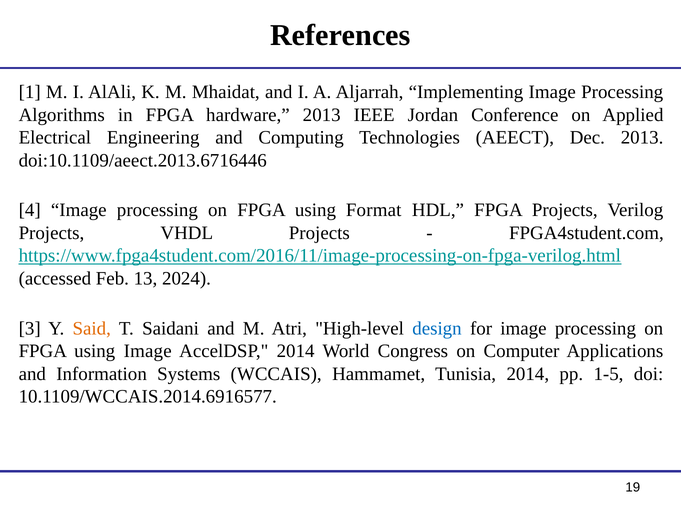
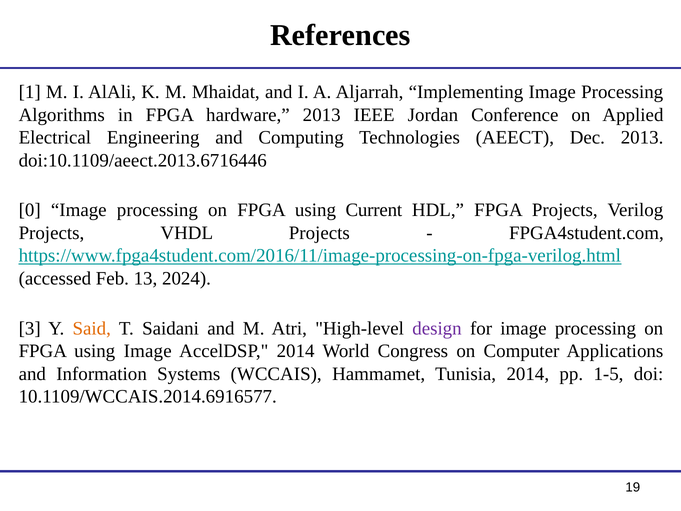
4: 4 -> 0
Format: Format -> Current
design colour: blue -> purple
